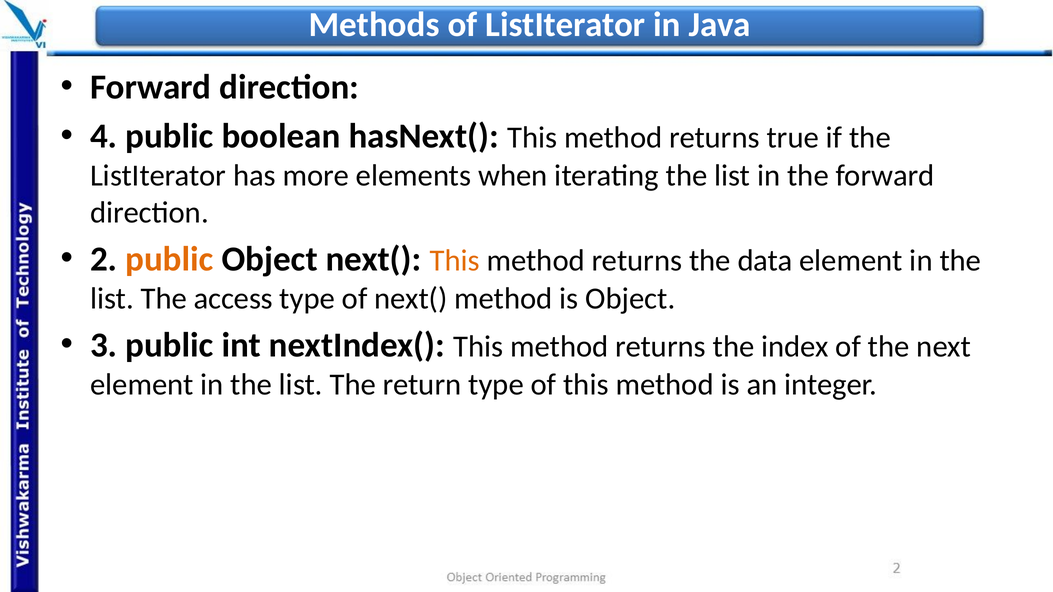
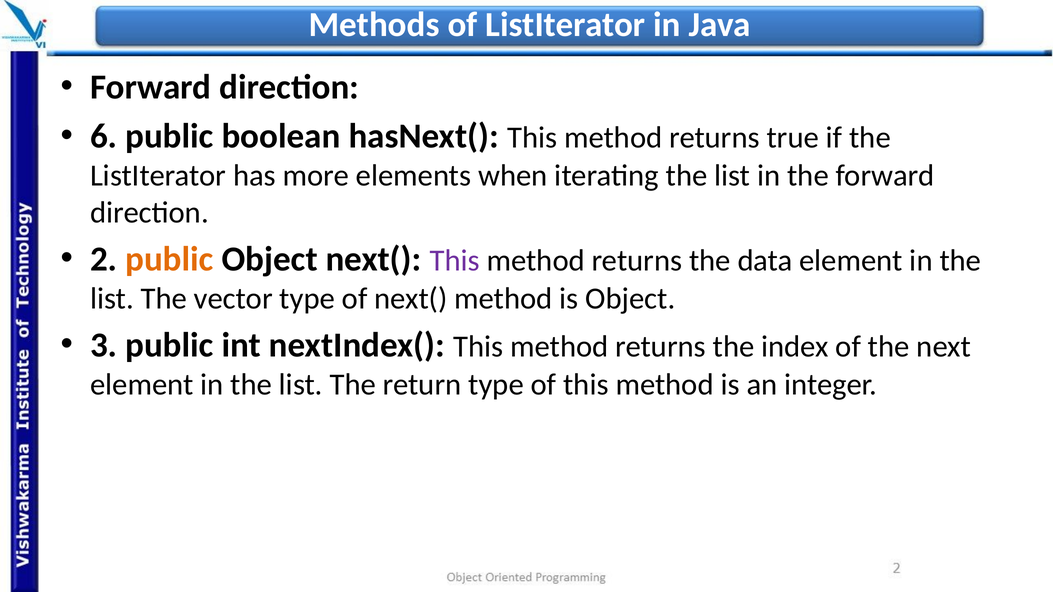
4: 4 -> 6
This at (455, 261) colour: orange -> purple
access: access -> vector
